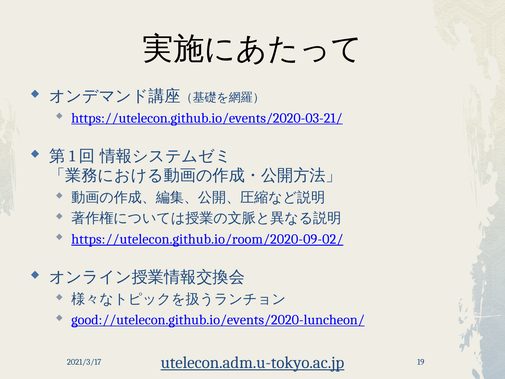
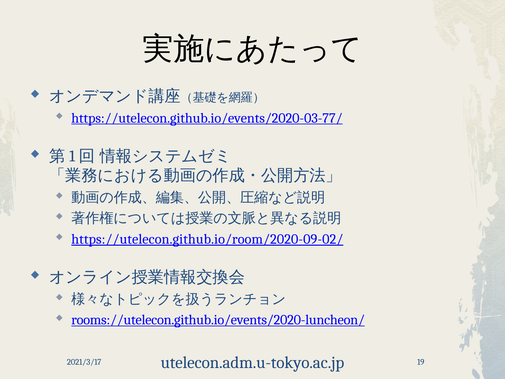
https://utelecon.github.io/events/2020-03-21/: https://utelecon.github.io/events/2020-03-21/ -> https://utelecon.github.io/events/2020-03-77/
good://utelecon.github.io/events/2020-luncheon/: good://utelecon.github.io/events/2020-luncheon/ -> rooms://utelecon.github.io/events/2020-luncheon/
utelecon.adm.u-tokyo.ac.jp underline: present -> none
